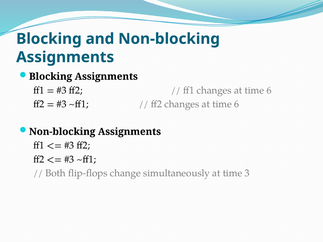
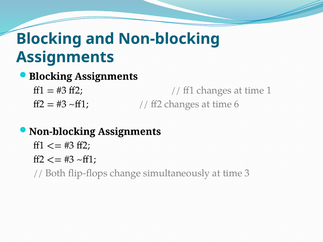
6 at (269, 90): 6 -> 1
